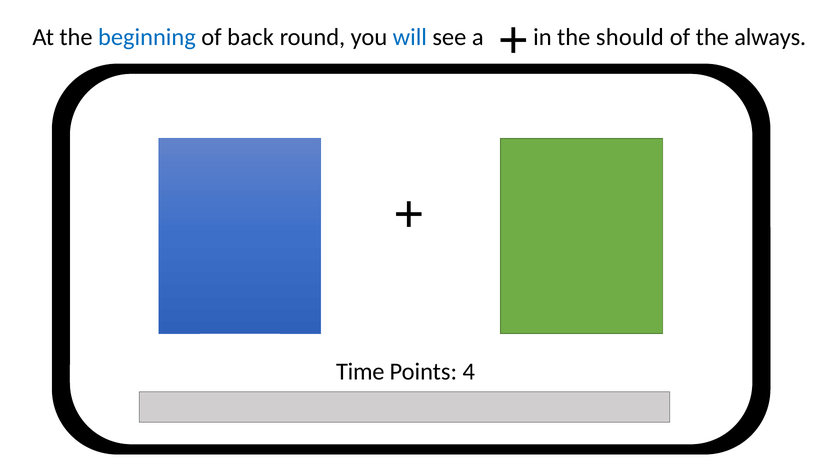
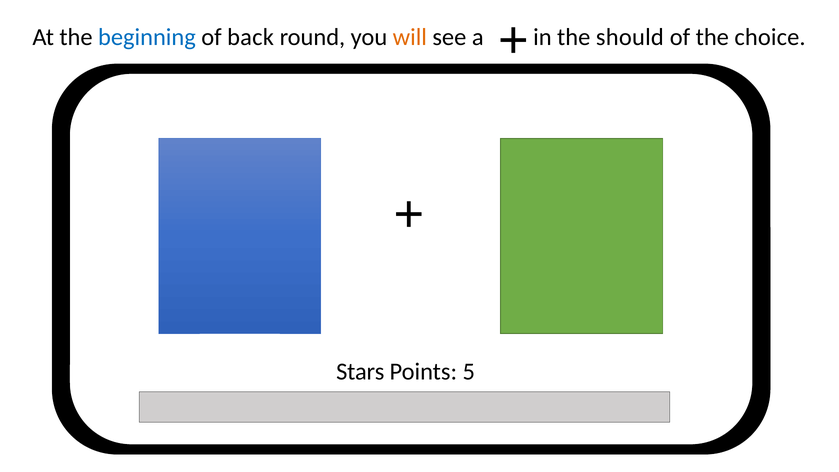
will colour: blue -> orange
always: always -> choice
Time: Time -> Stars
4: 4 -> 5
